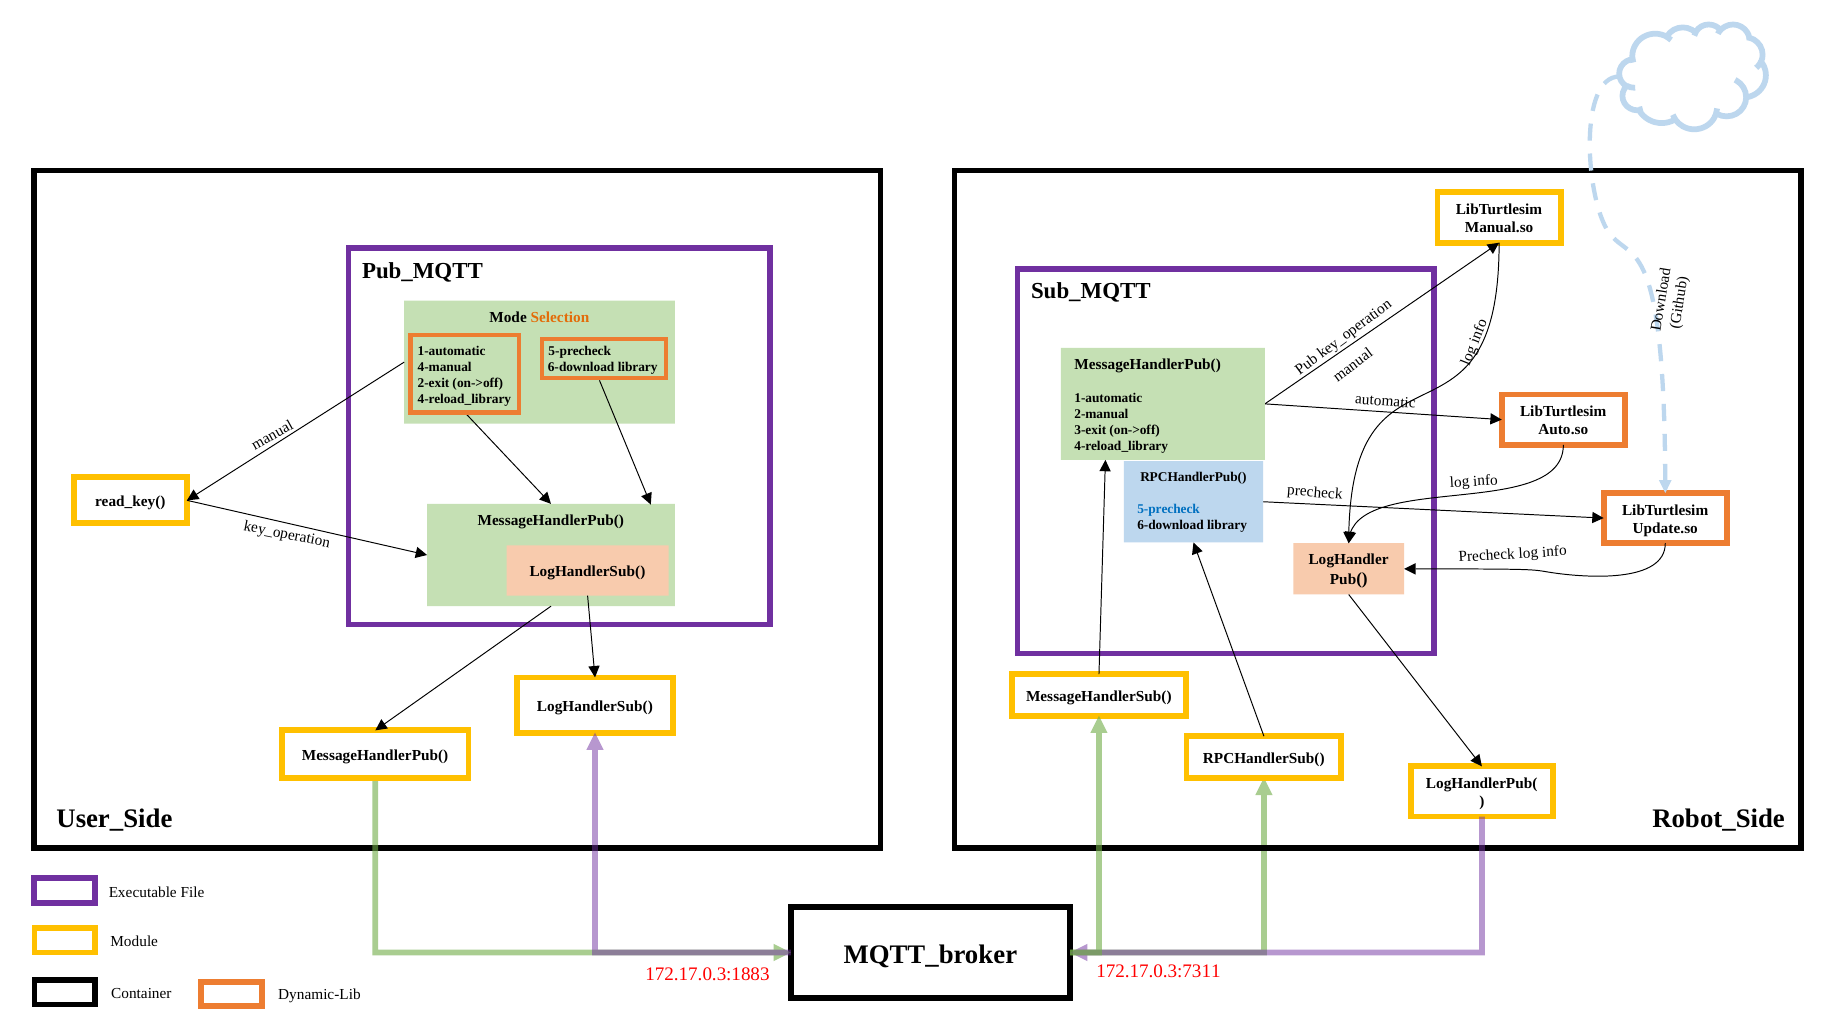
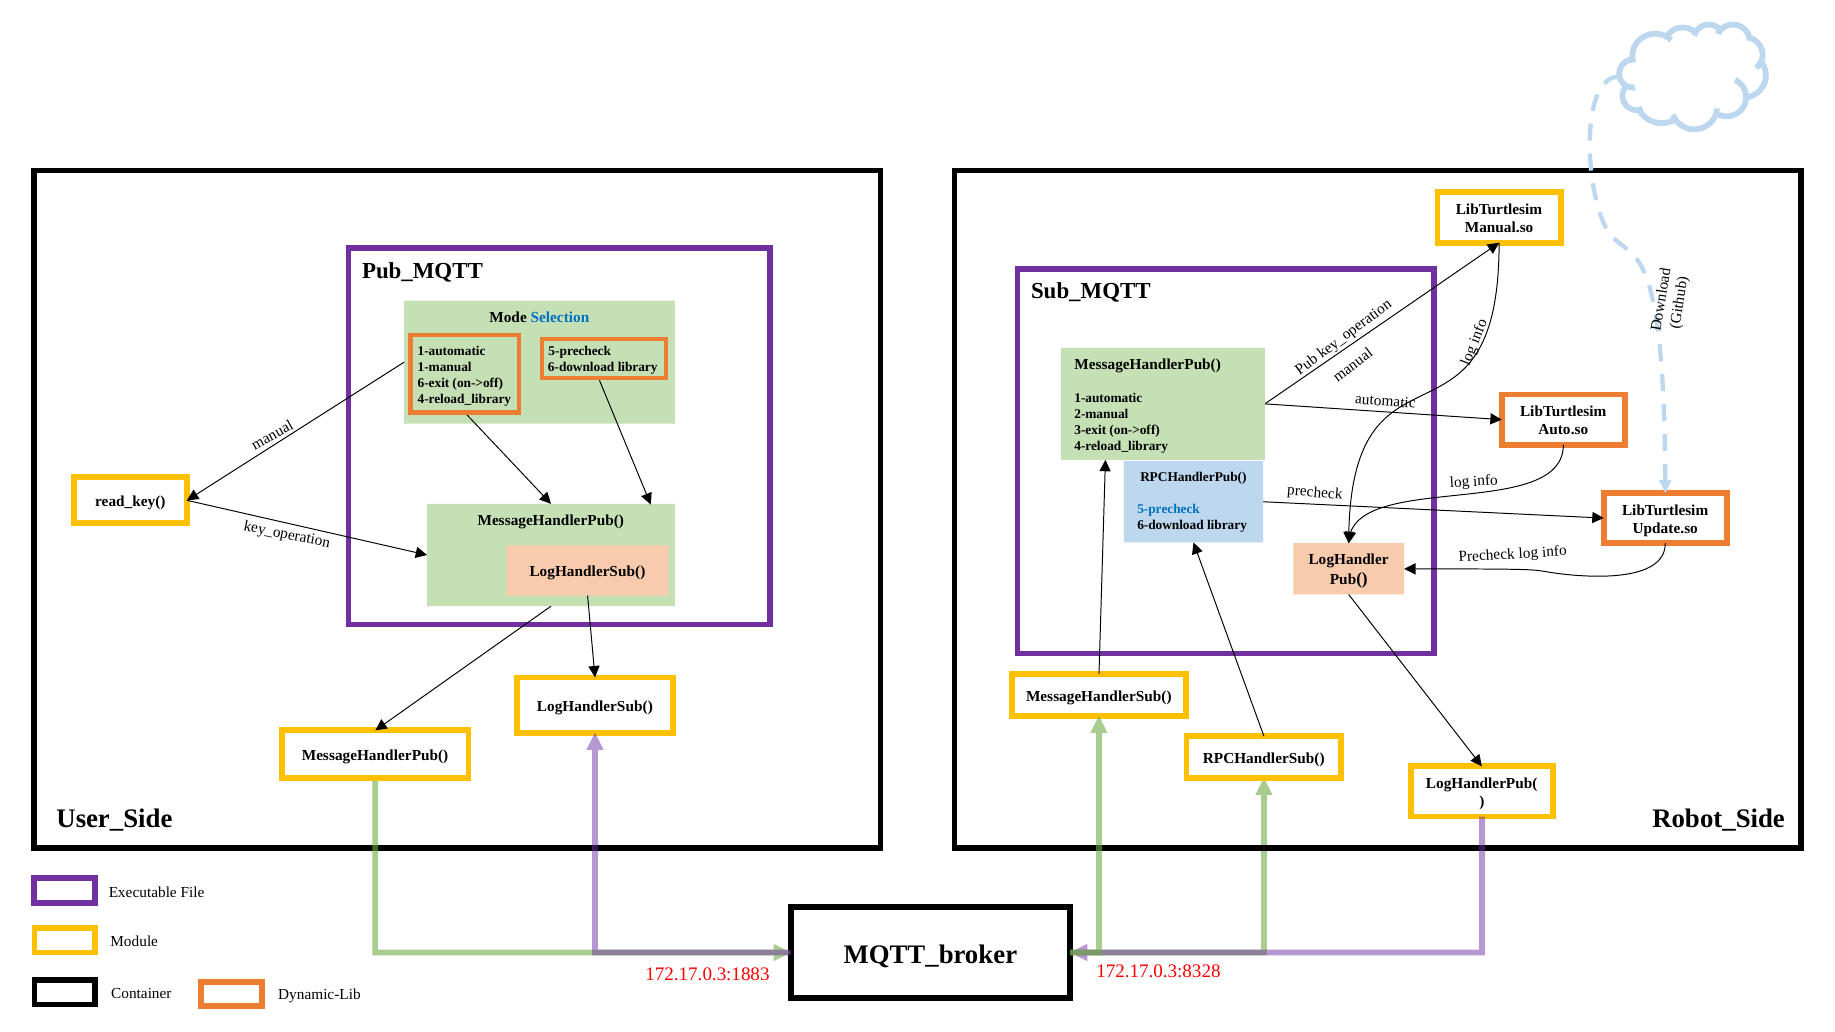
Selection colour: orange -> blue
4-manual: 4-manual -> 1-manual
2-exit: 2-exit -> 6-exit
172.17.0.3:7311: 172.17.0.3:7311 -> 172.17.0.3:8328
